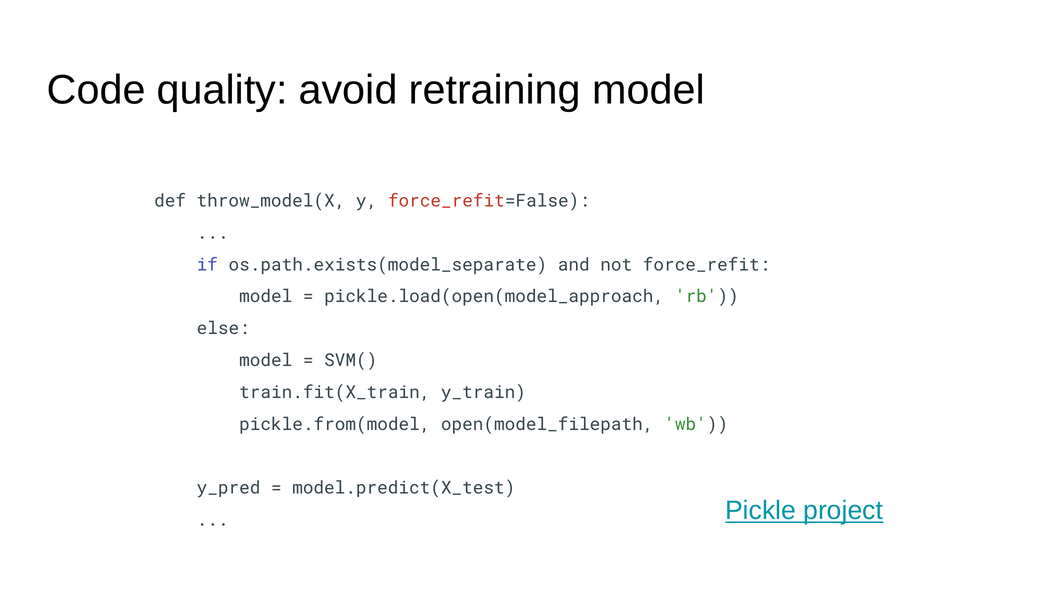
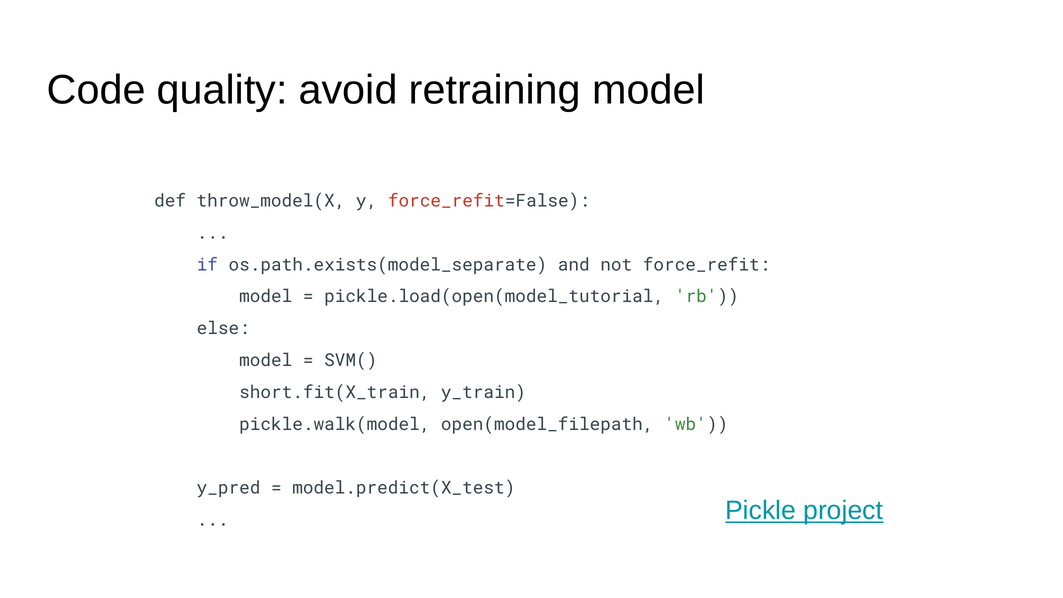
pickle.load(open(model_approach: pickle.load(open(model_approach -> pickle.load(open(model_tutorial
train.fit(X_train: train.fit(X_train -> short.fit(X_train
pickle.from(model: pickle.from(model -> pickle.walk(model
